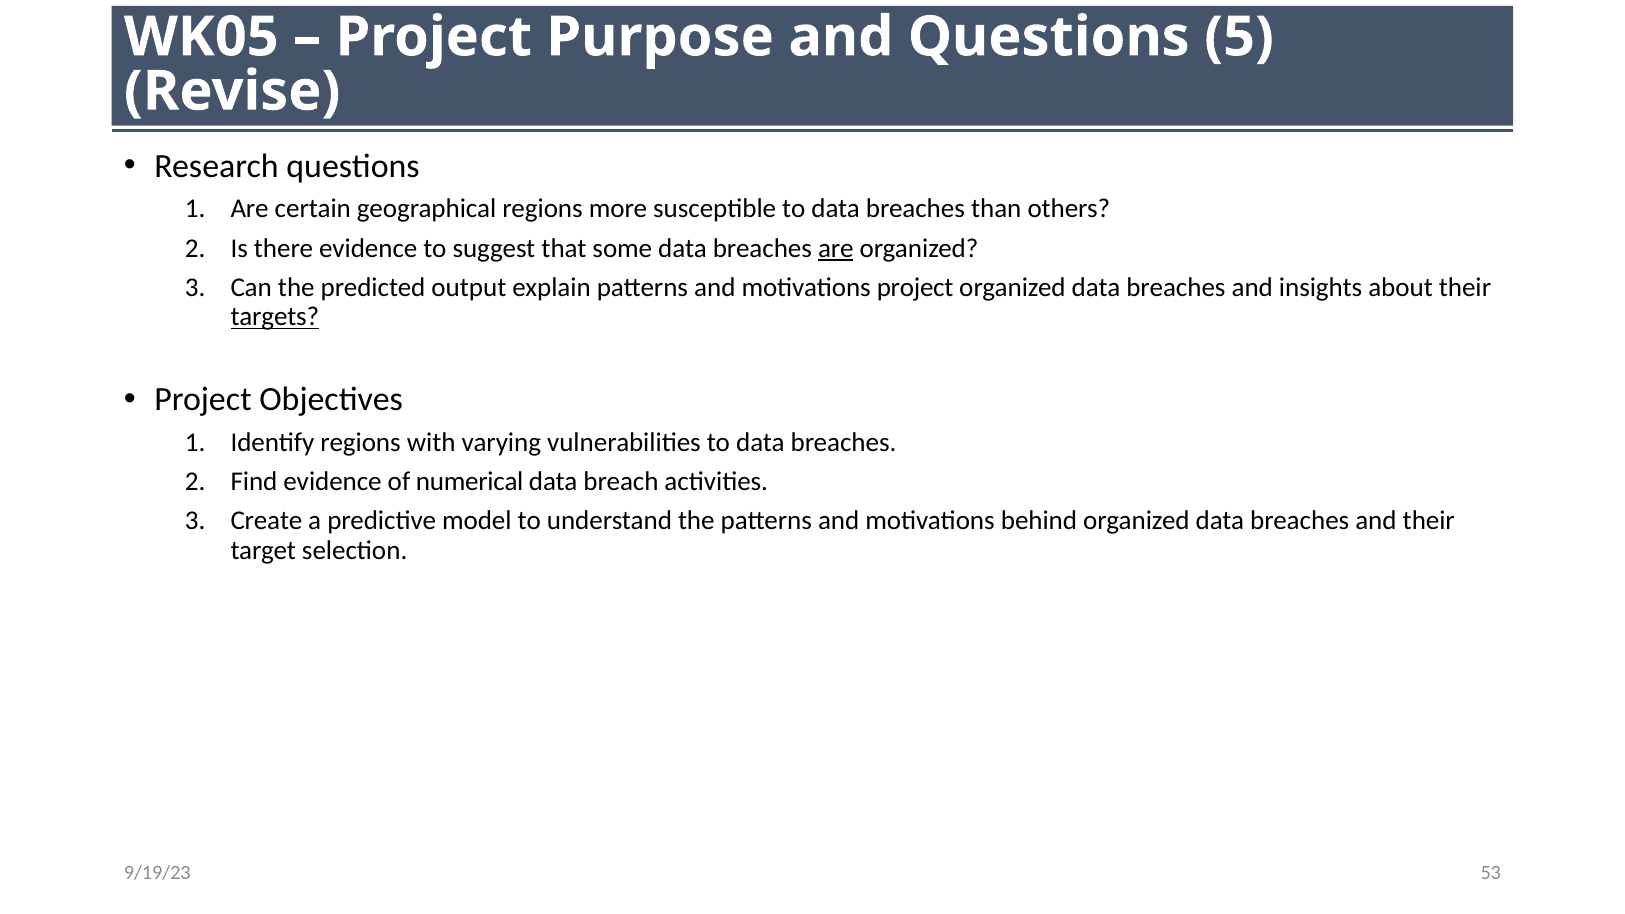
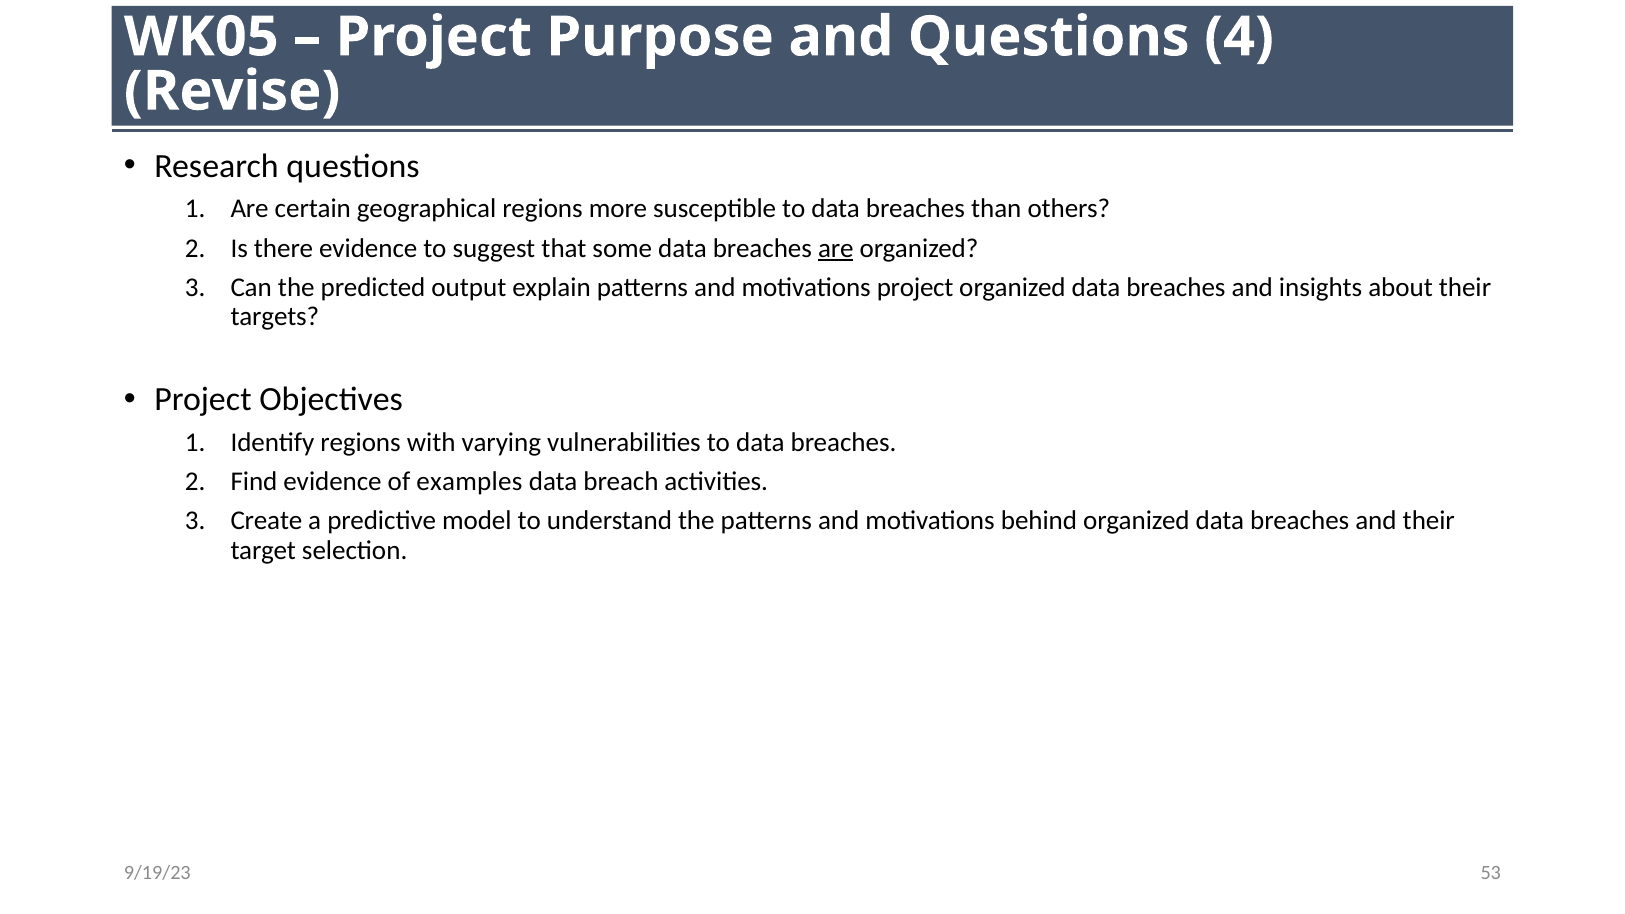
5: 5 -> 4
targets underline: present -> none
numerical: numerical -> examples
